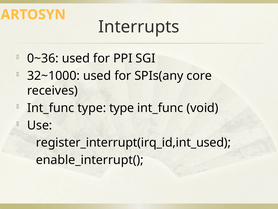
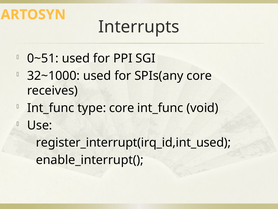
0~36: 0~36 -> 0~51
type type: type -> core
